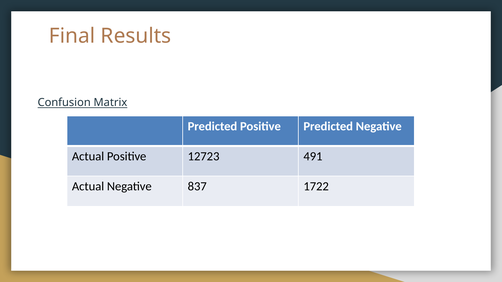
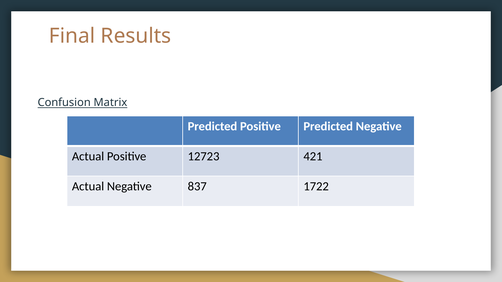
491: 491 -> 421
